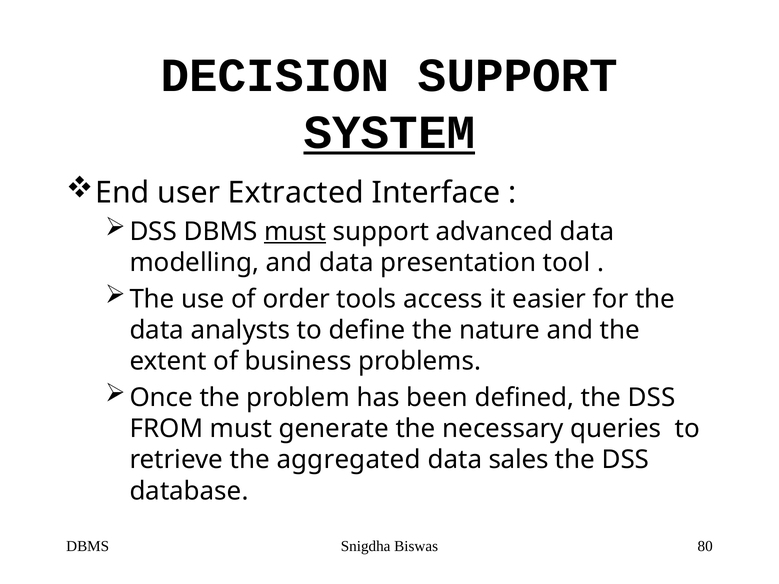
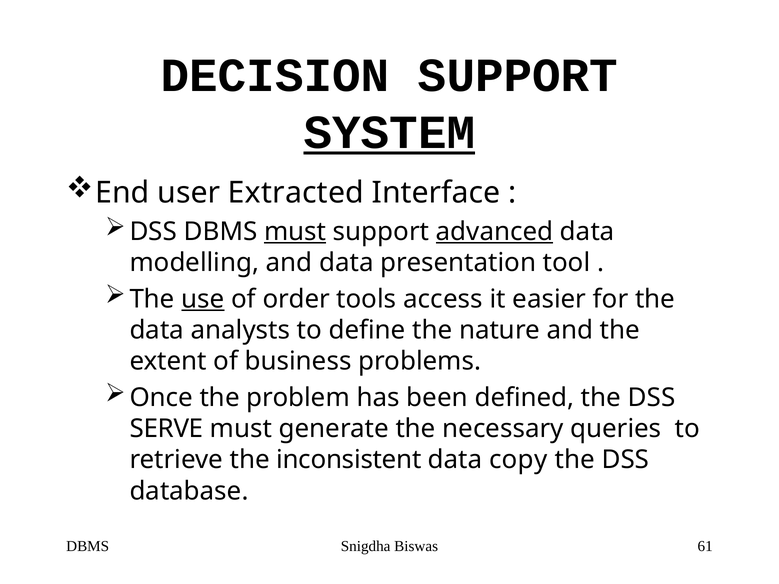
advanced underline: none -> present
use underline: none -> present
FROM: FROM -> SERVE
aggregated: aggregated -> inconsistent
sales: sales -> copy
80: 80 -> 61
